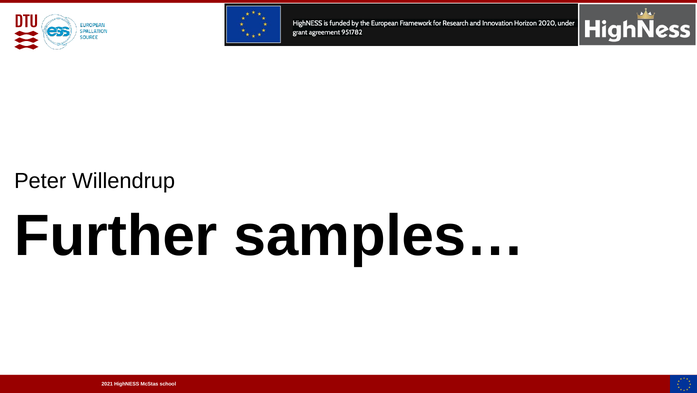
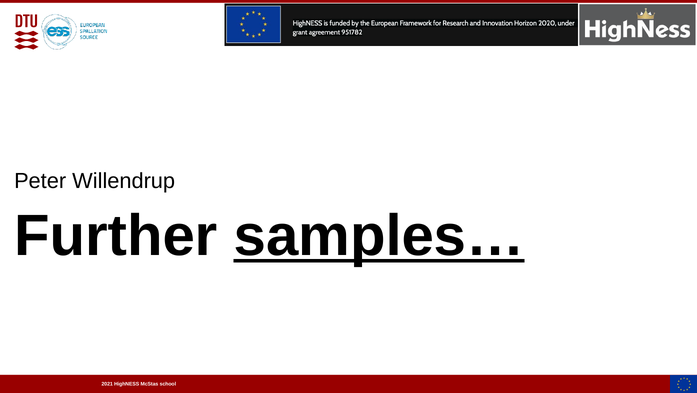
samples… underline: none -> present
